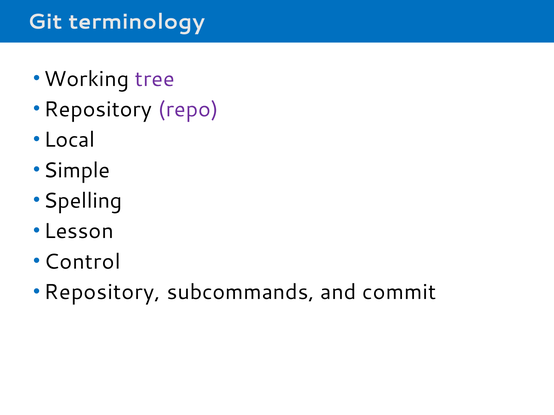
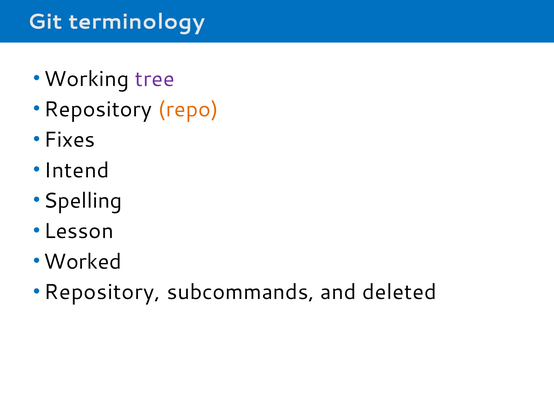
repo colour: purple -> orange
Local: Local -> Fixes
Simple: Simple -> Intend
Control: Control -> Worked
commit: commit -> deleted
